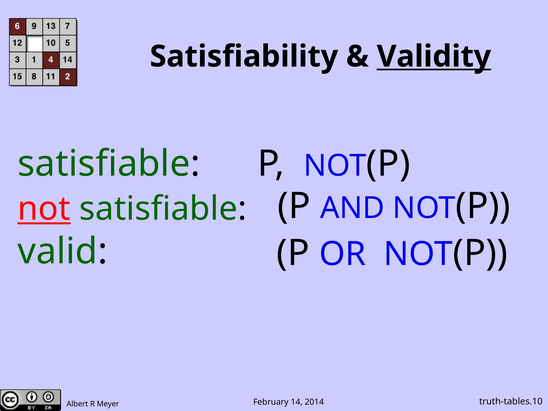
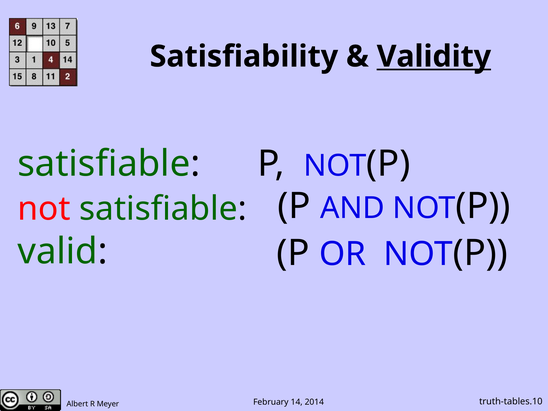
not at (44, 209) underline: present -> none
